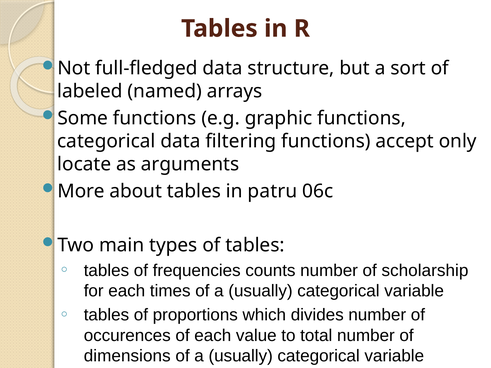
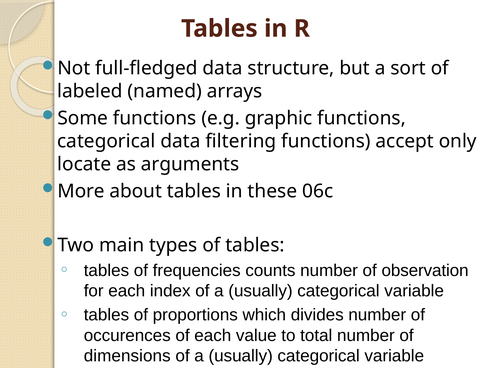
patru: patru -> these
scholarship: scholarship -> observation
times: times -> index
